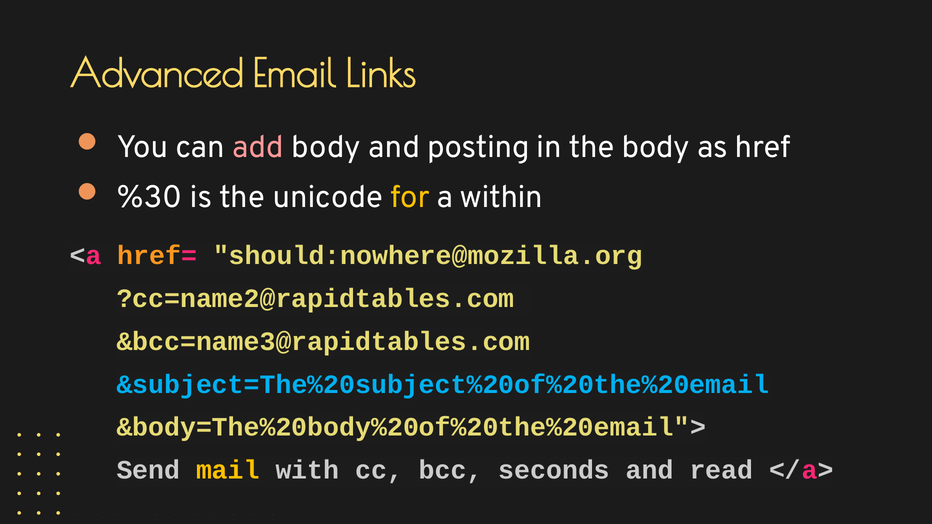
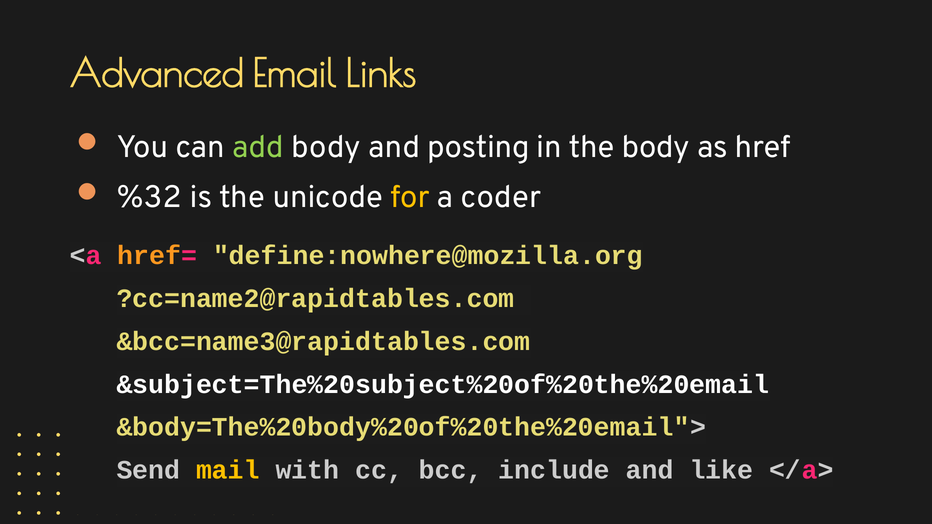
add colour: pink -> light green
%30: %30 -> %32
within: within -> coder
should:nowhere@mozilla.org: should:nowhere@mozilla.org -> define:nowhere@mozilla.org
&subject=The%20subject%20of%20the%20email colour: light blue -> white
seconds: seconds -> include
read: read -> like
